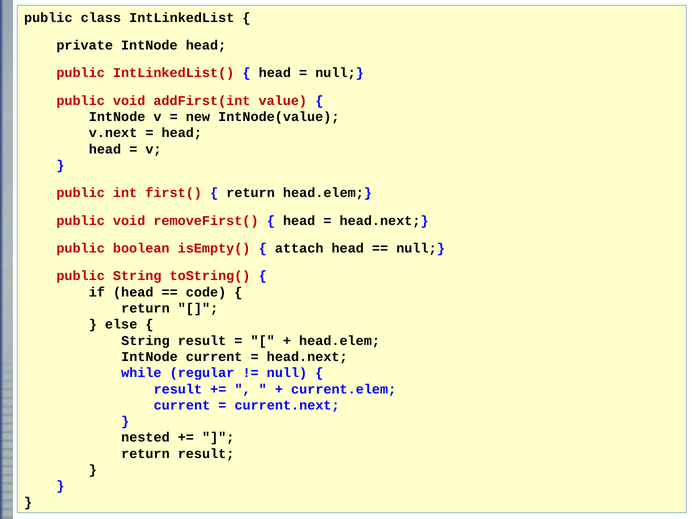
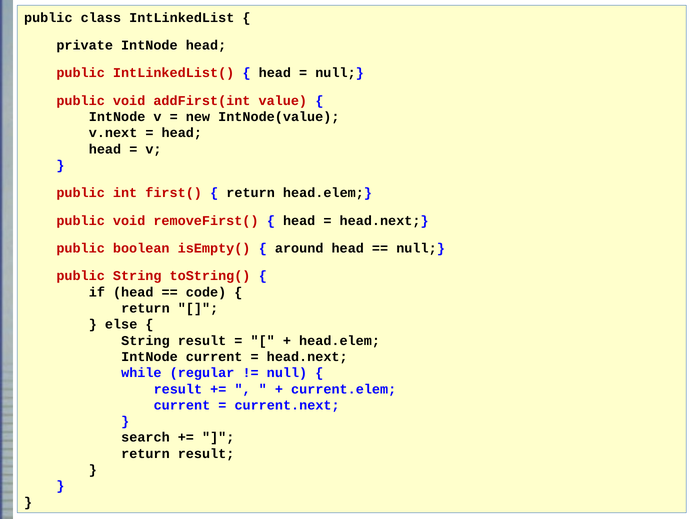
attach: attach -> around
nested: nested -> search
